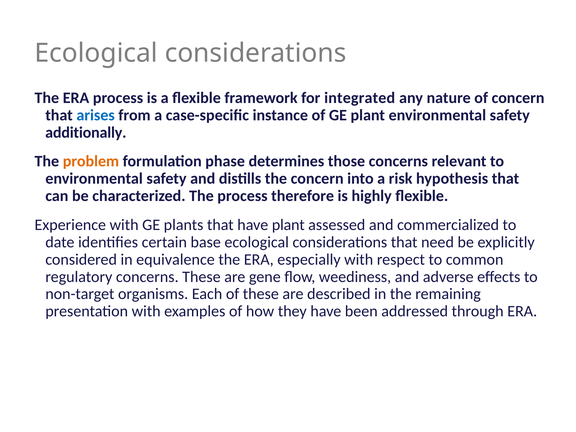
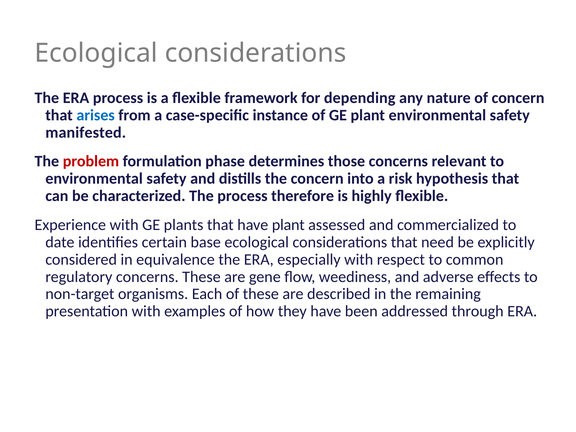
integrated: integrated -> depending
additionally: additionally -> manifested
problem colour: orange -> red
